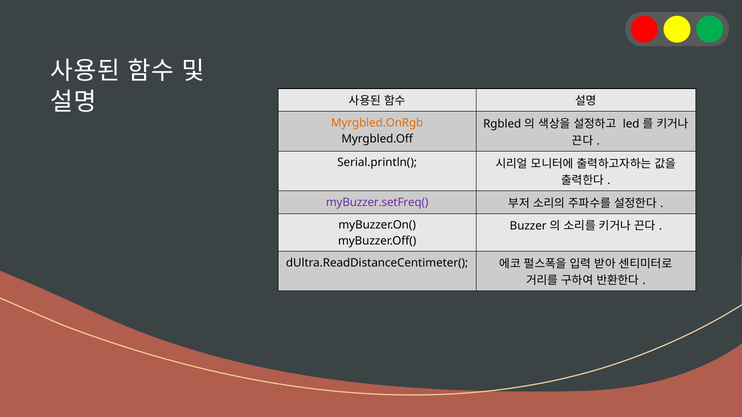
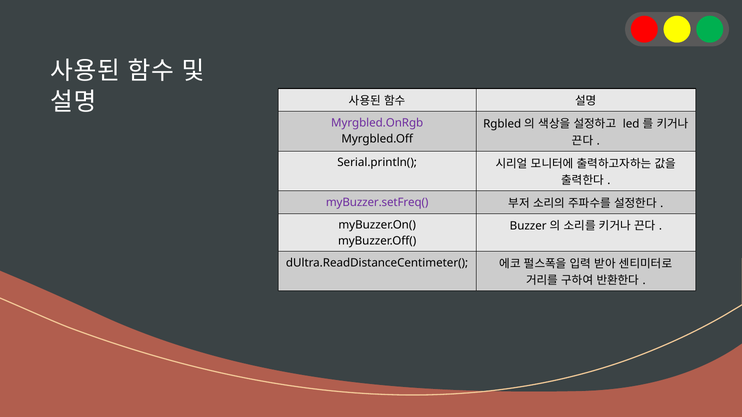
Myrgbled.OnRgb colour: orange -> purple
